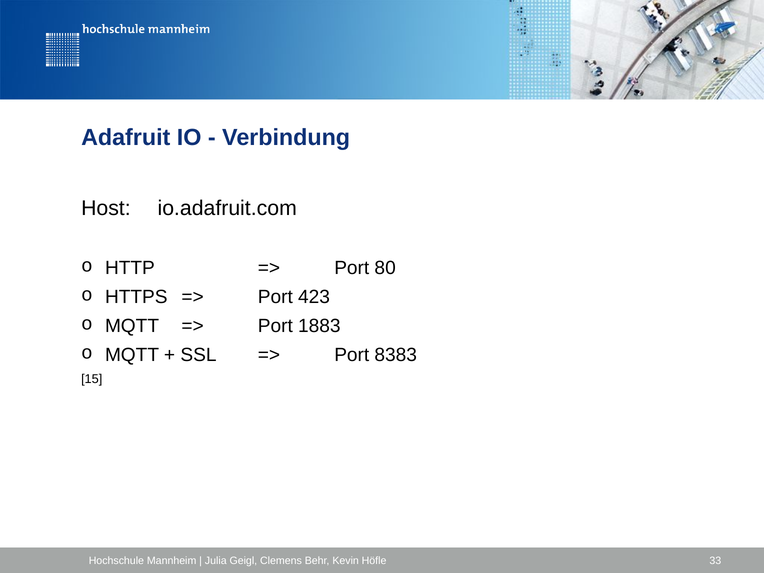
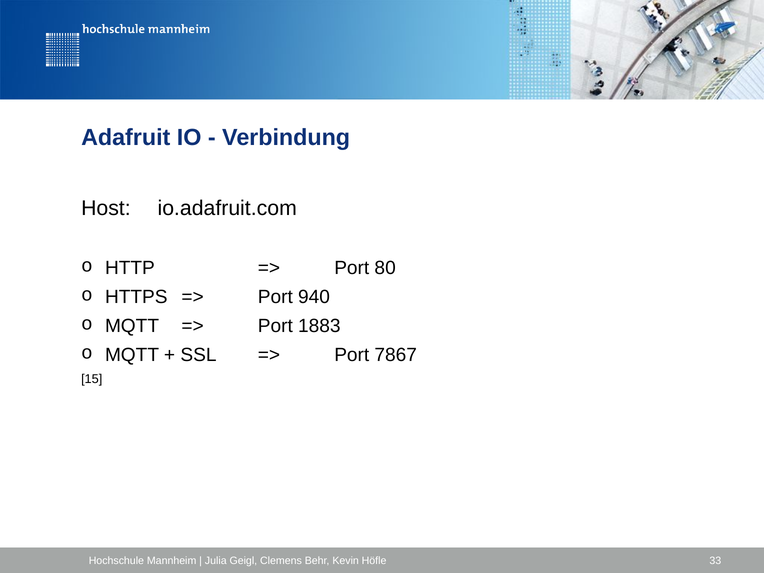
423: 423 -> 940
8383: 8383 -> 7867
